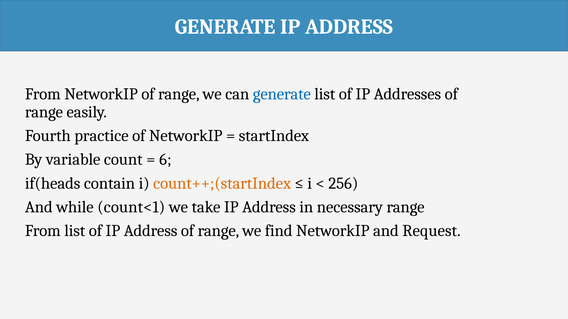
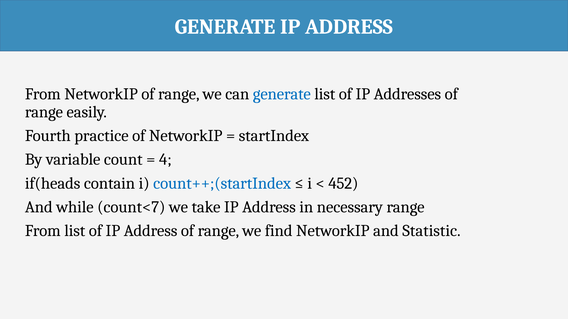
6: 6 -> 4
count++;(startIndex colour: orange -> blue
256: 256 -> 452
count<1: count<1 -> count<7
Request: Request -> Statistic
